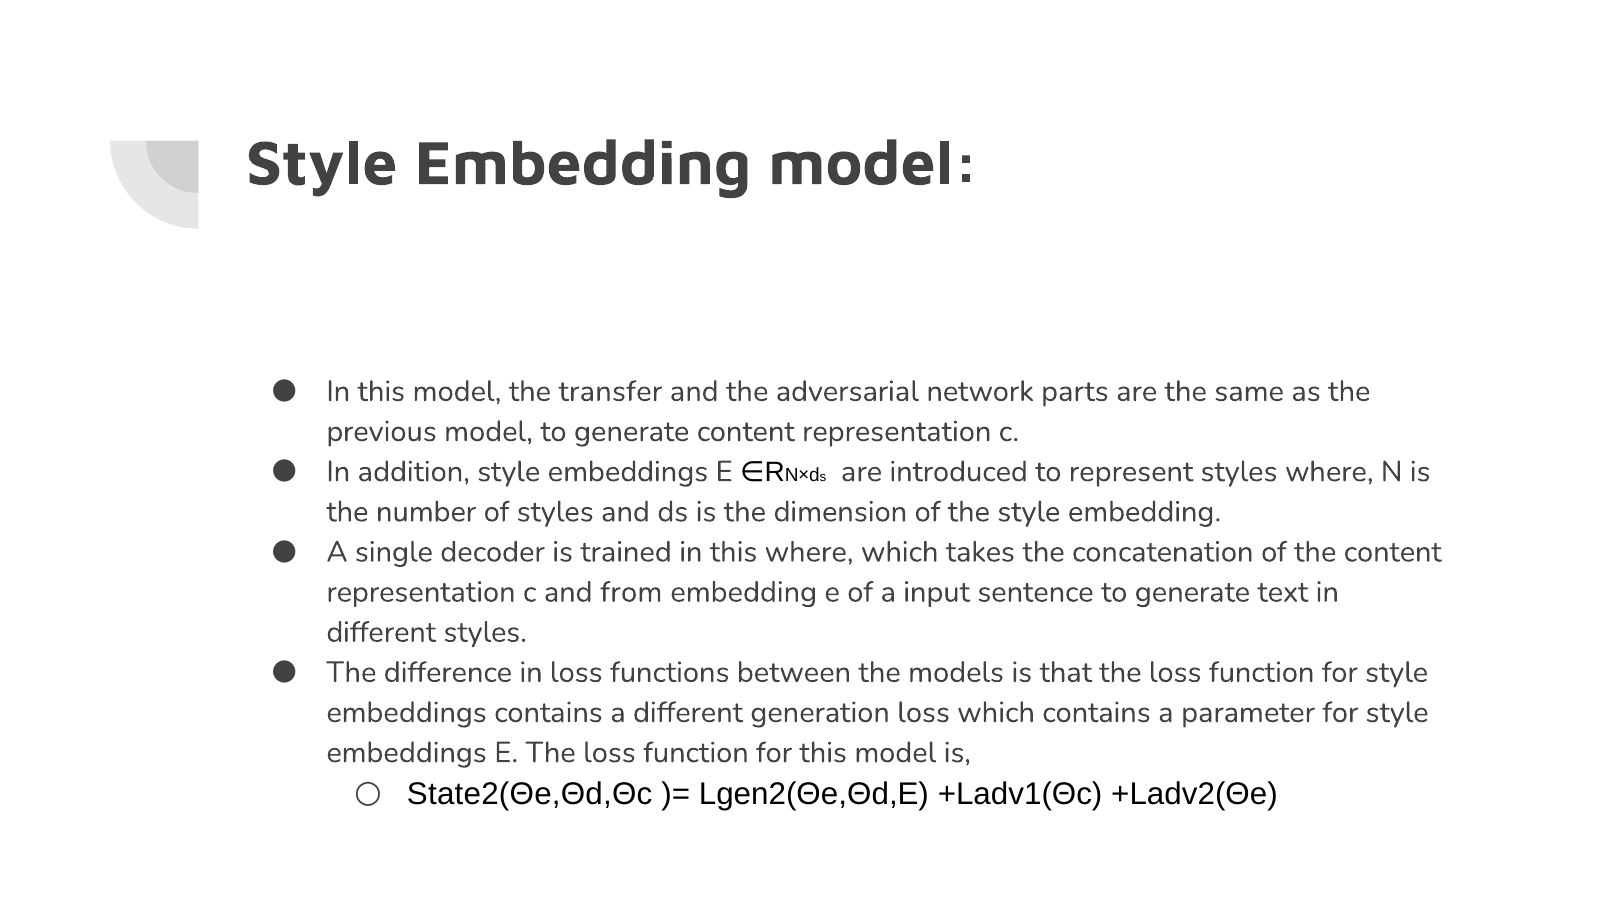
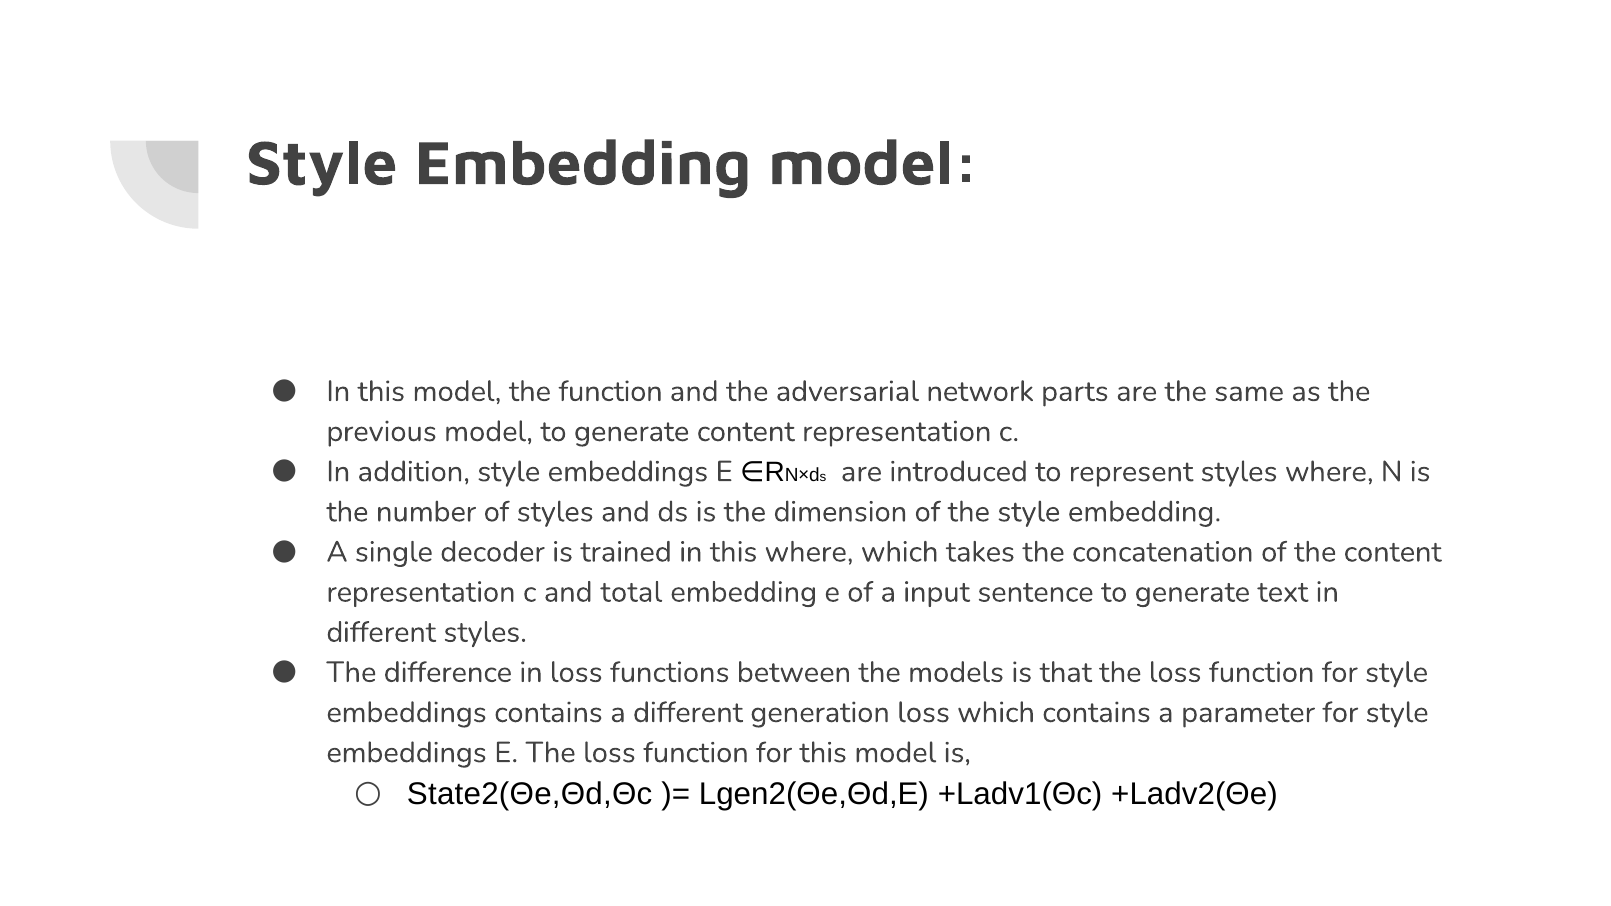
the transfer: transfer -> function
from: from -> total
